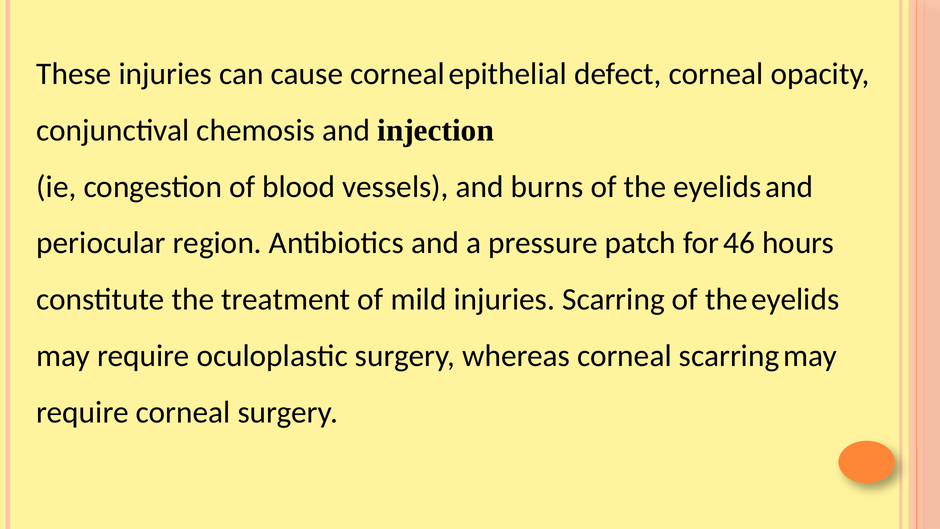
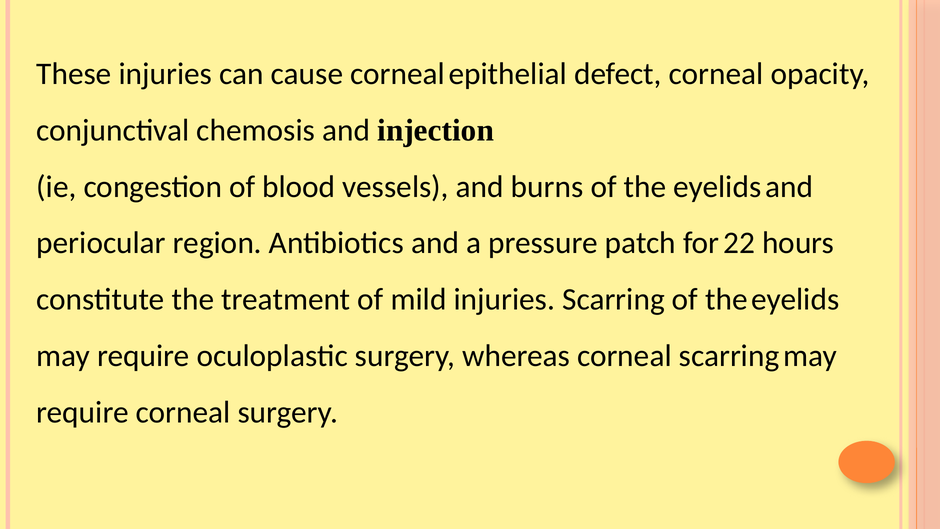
46: 46 -> 22
